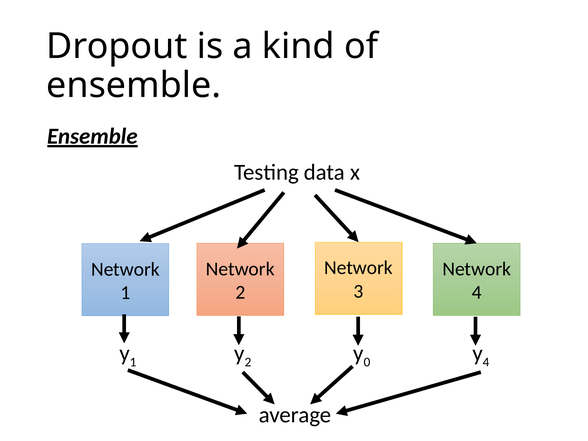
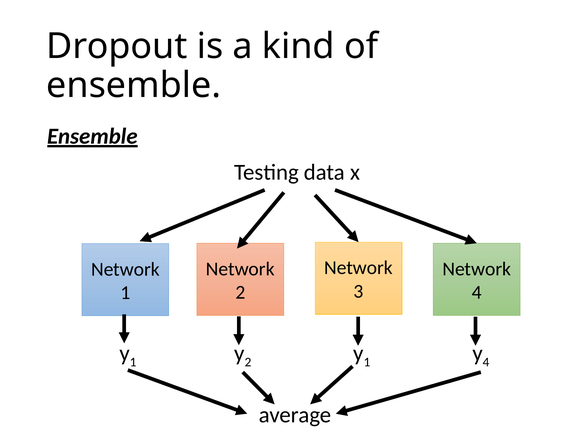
0 at (367, 362): 0 -> 1
